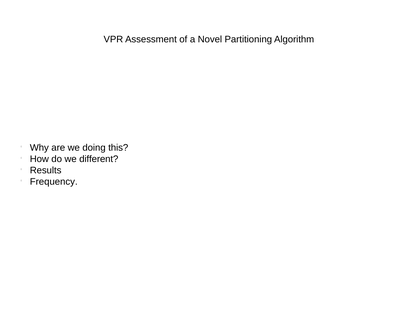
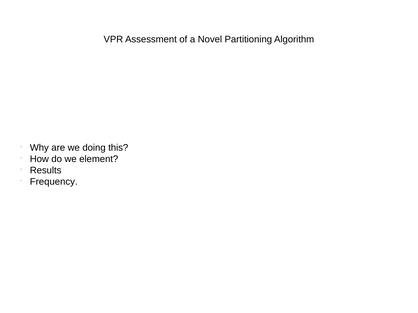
different: different -> element
